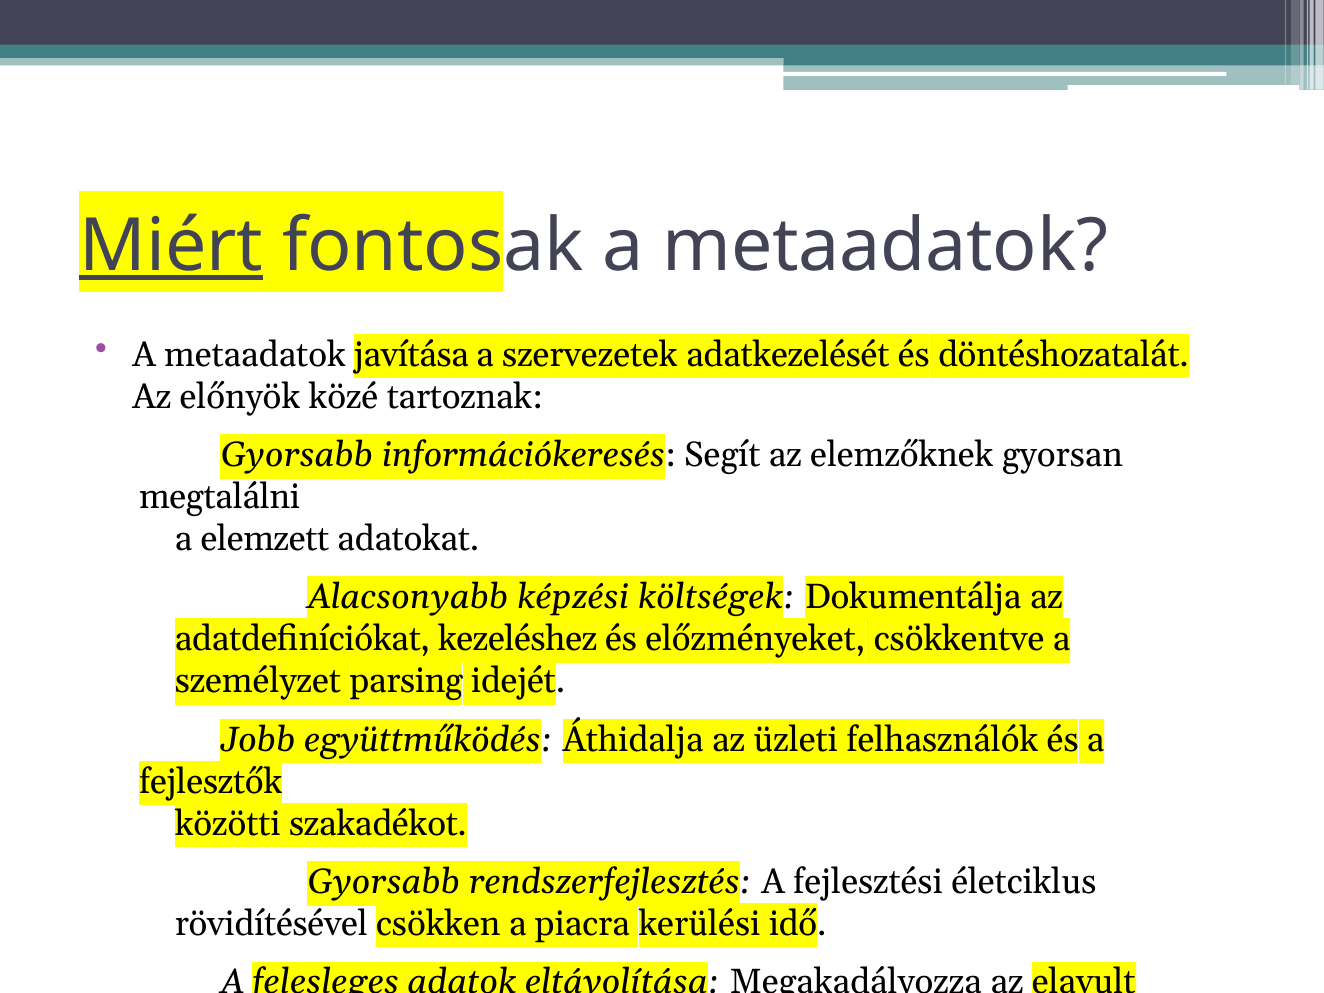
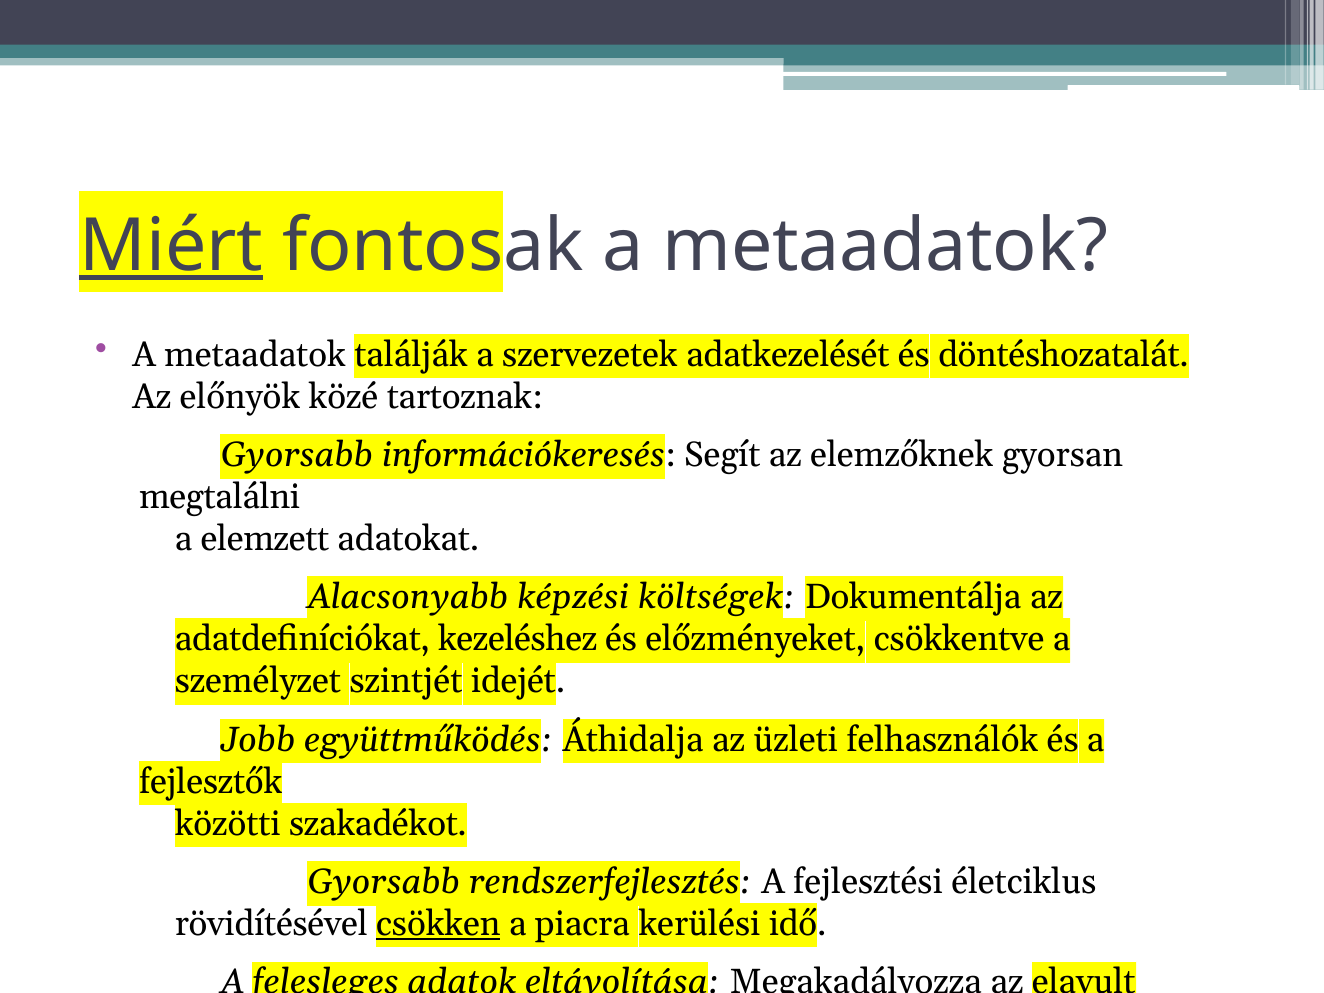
javítása: javítása -> találják
parsing: parsing -> szintjét
csökken underline: none -> present
